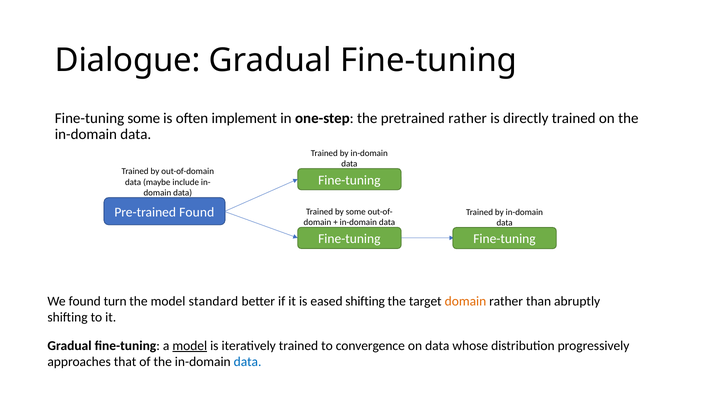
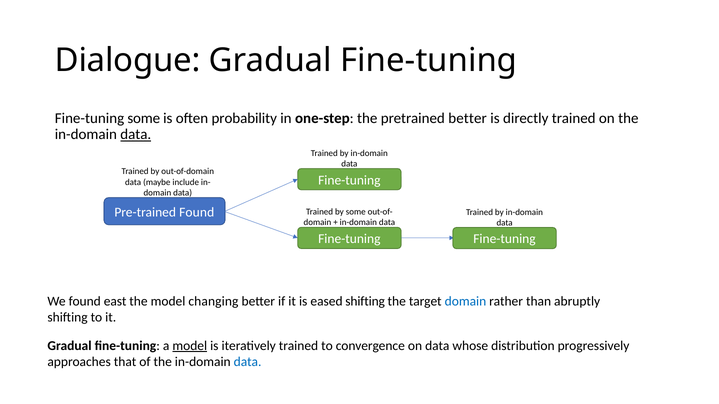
implement: implement -> probability
pretrained rather: rather -> better
data at (136, 135) underline: none -> present
turn: turn -> east
standard: standard -> changing
domain at (465, 301) colour: orange -> blue
